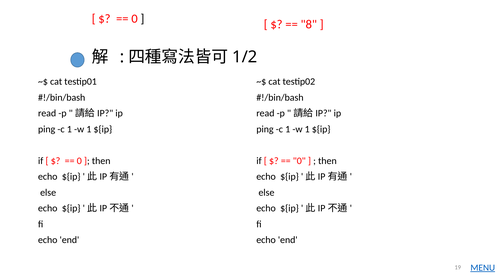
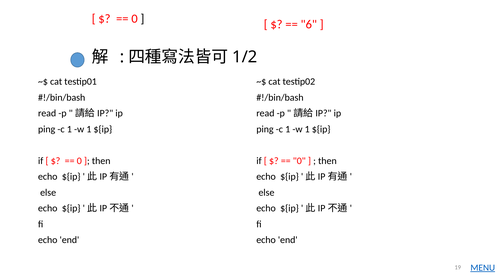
8: 8 -> 6
